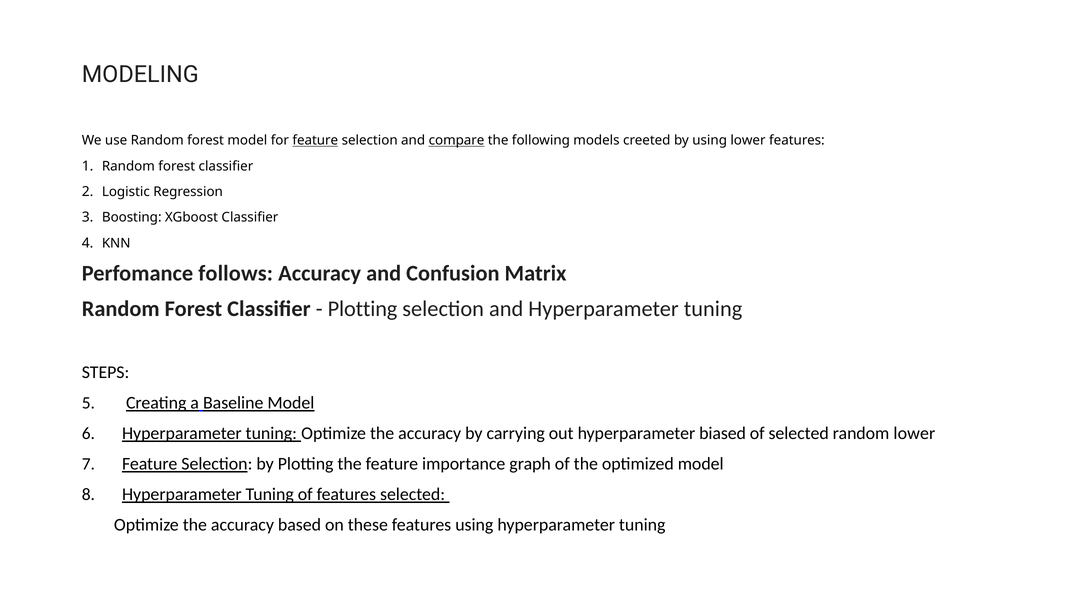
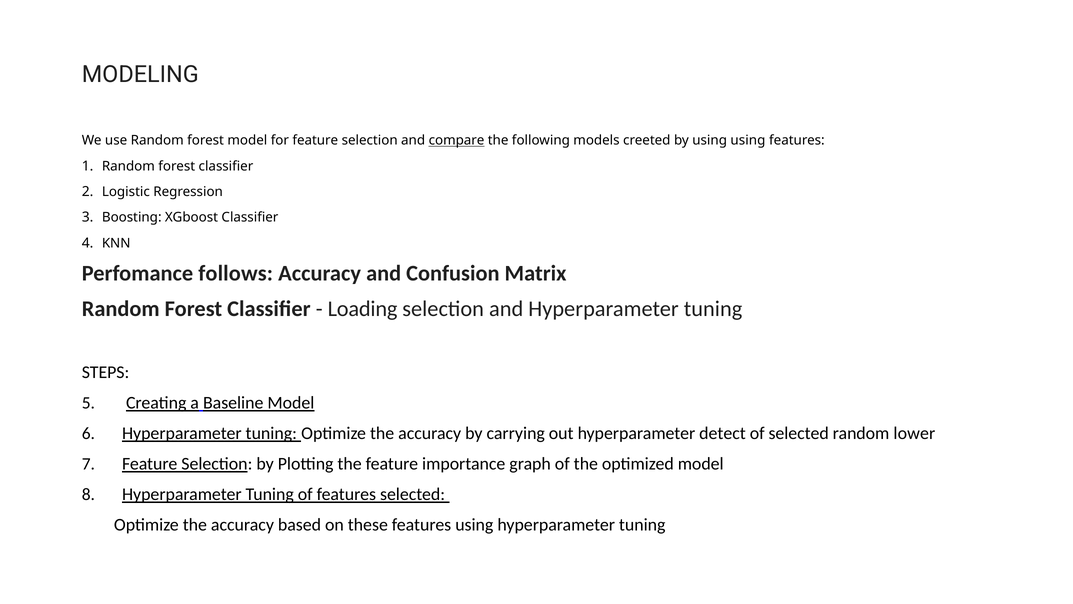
feature at (315, 140) underline: present -> none
using lower: lower -> using
Plotting at (363, 309): Plotting -> Loading
biased: biased -> detect
